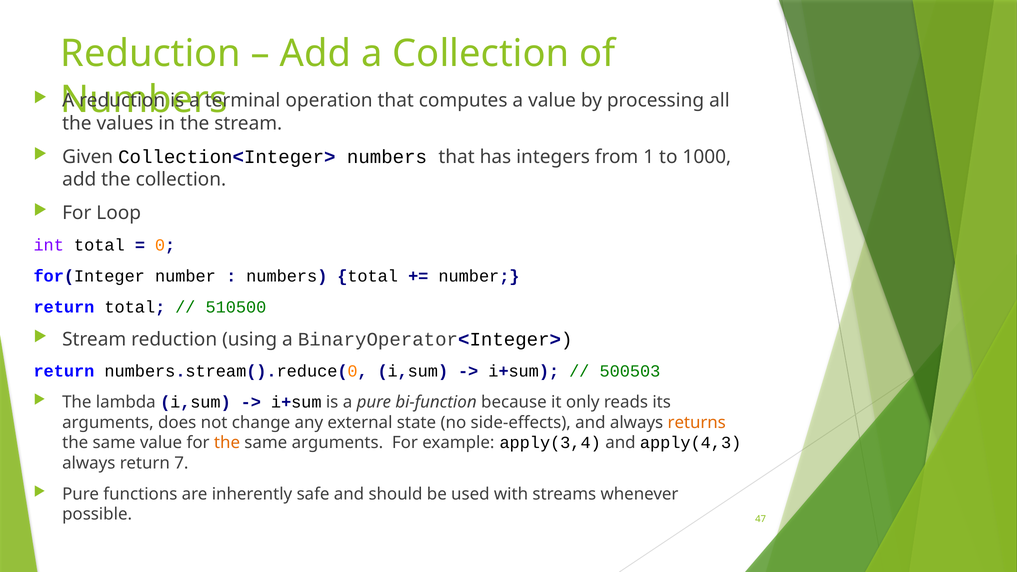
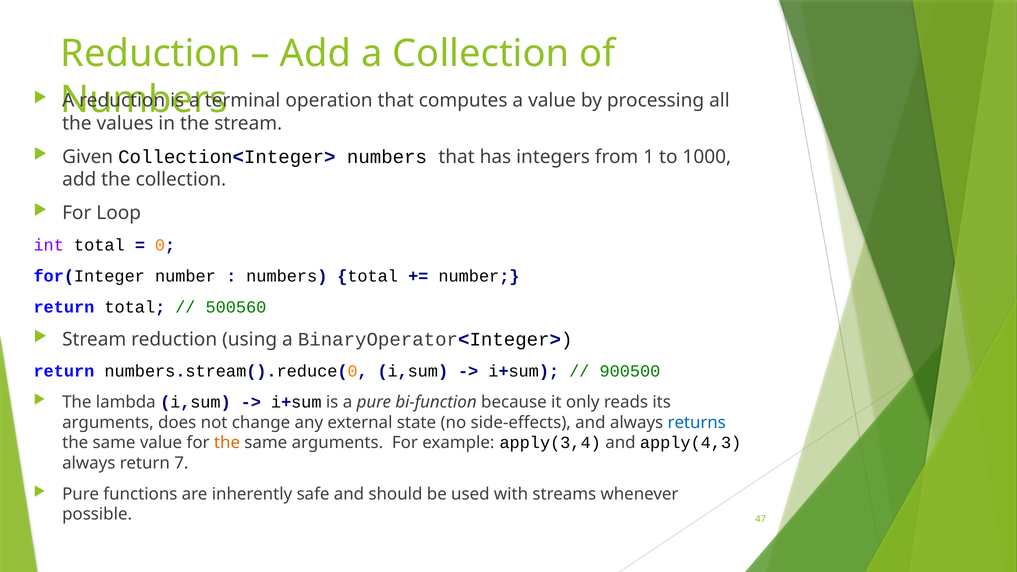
510500: 510500 -> 500560
500503: 500503 -> 900500
returns colour: orange -> blue
